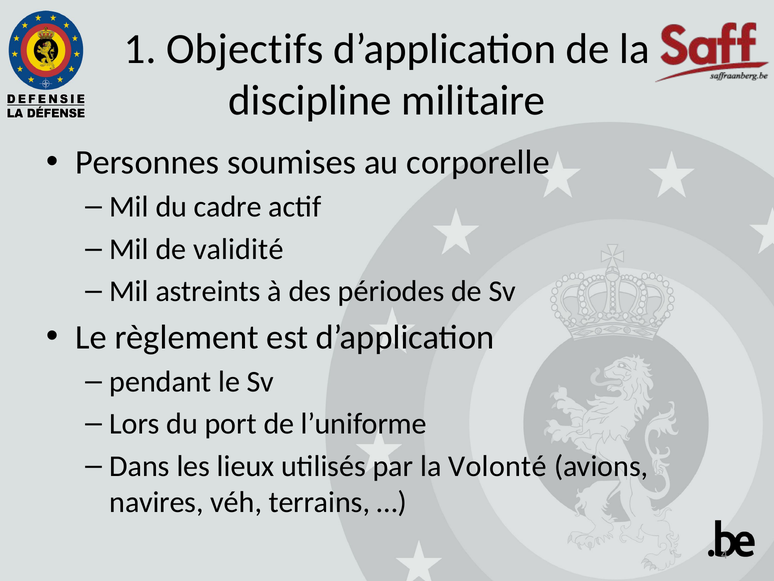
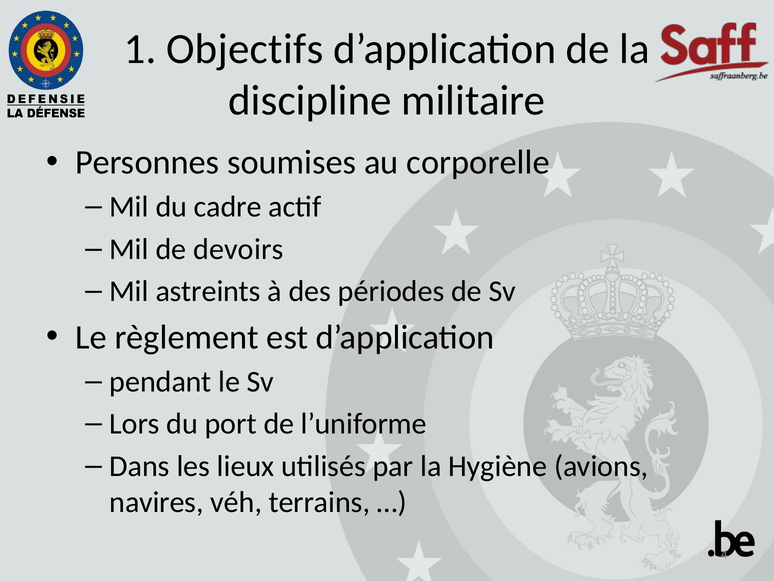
validité: validité -> devoirs
Volonté: Volonté -> Hygiène
